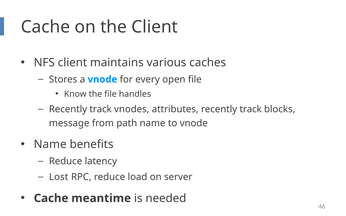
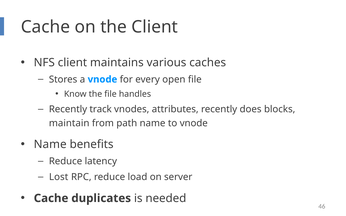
attributes recently track: track -> does
message: message -> maintain
meantime: meantime -> duplicates
